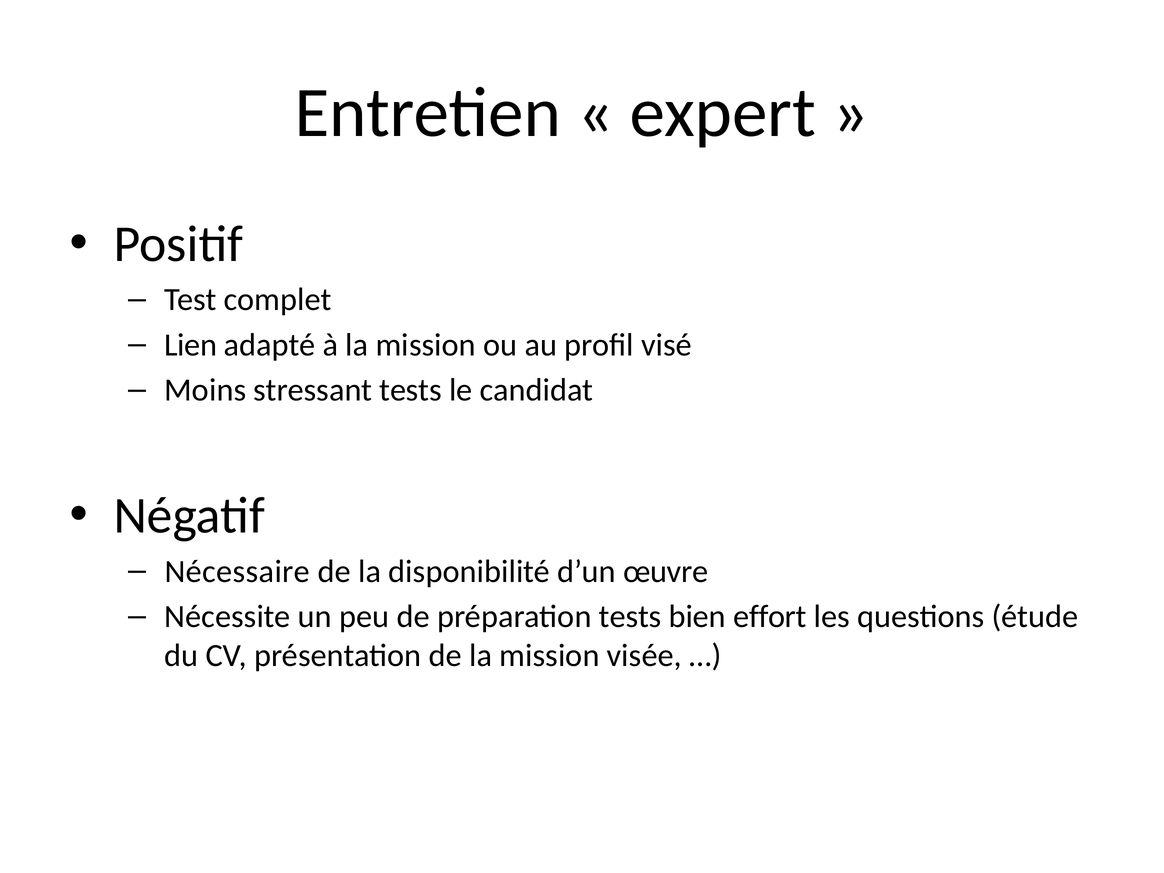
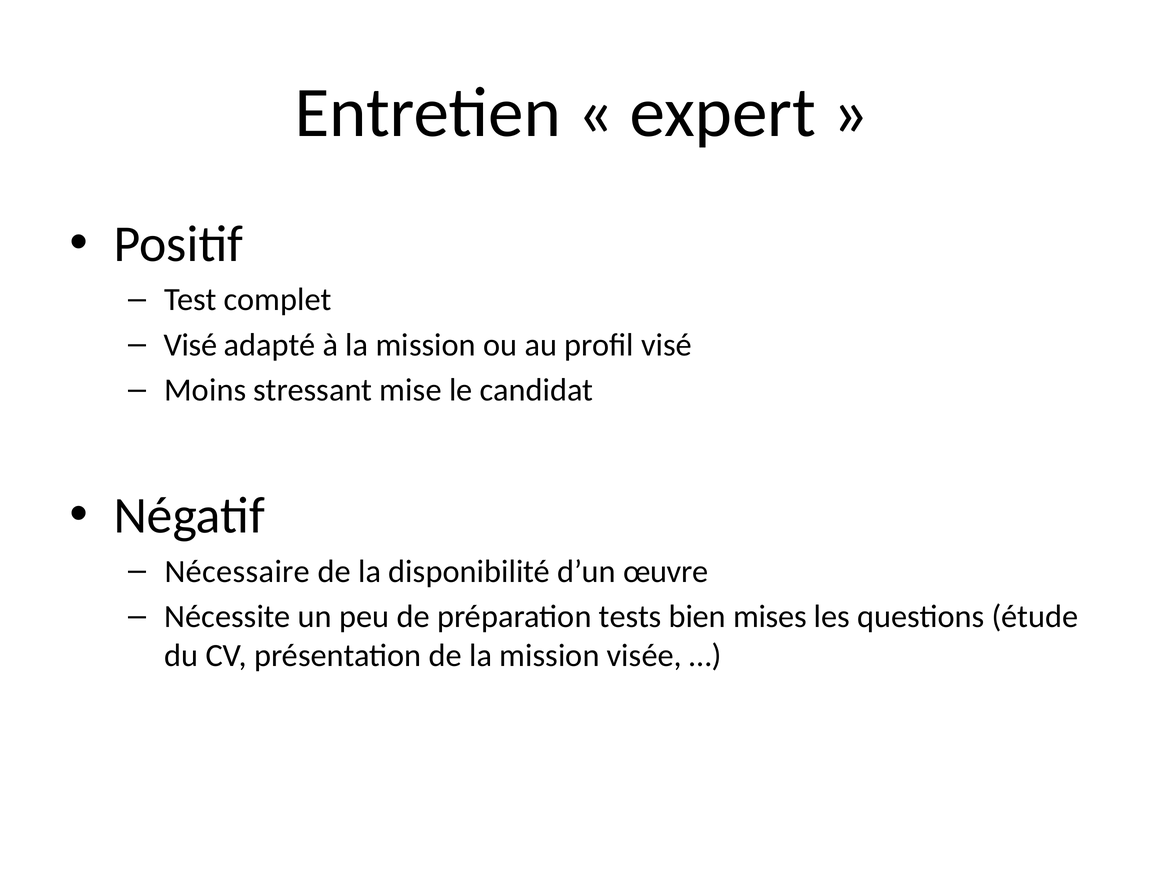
Lien at (191, 345): Lien -> Visé
stressant tests: tests -> mise
effort: effort -> mises
